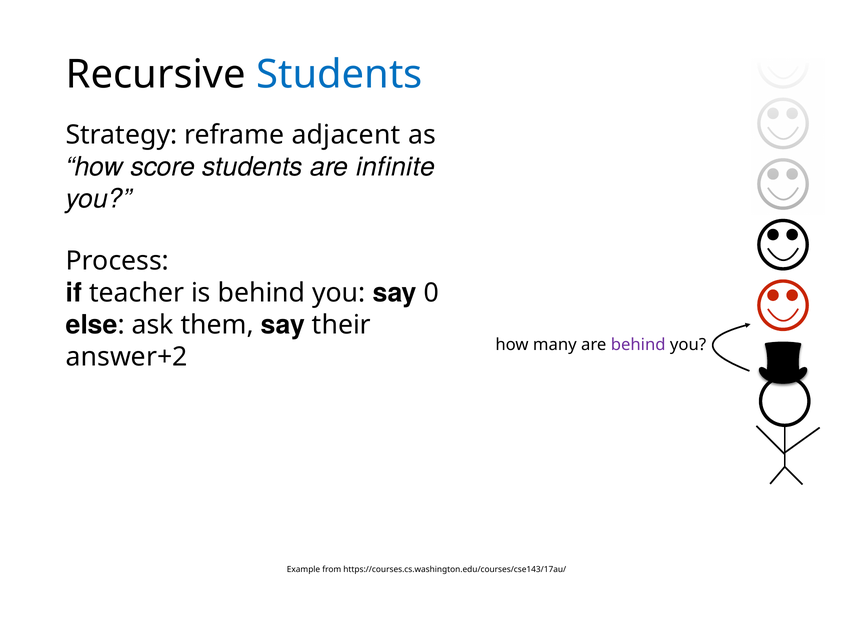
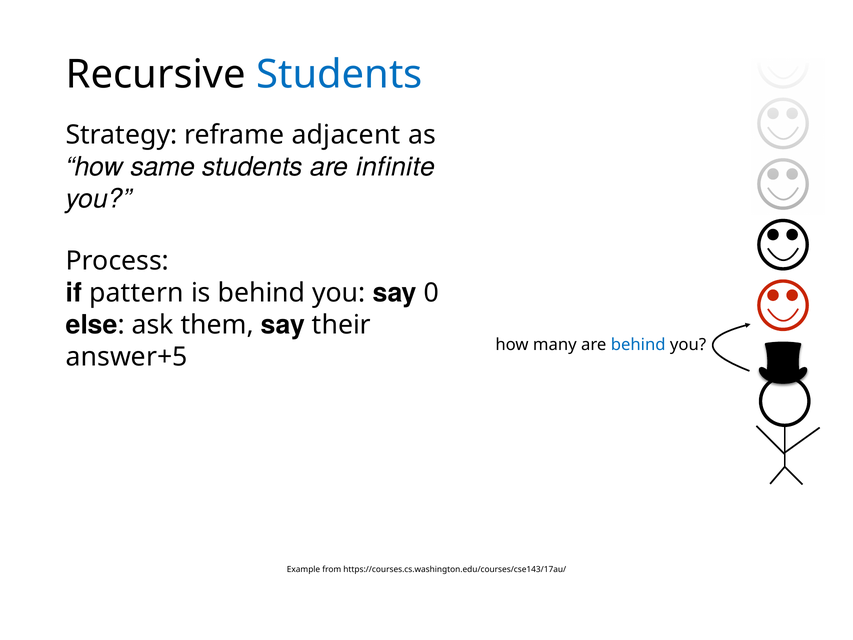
score: score -> same
teacher: teacher -> pattern
behind at (638, 345) colour: purple -> blue
answer+2: answer+2 -> answer+5
